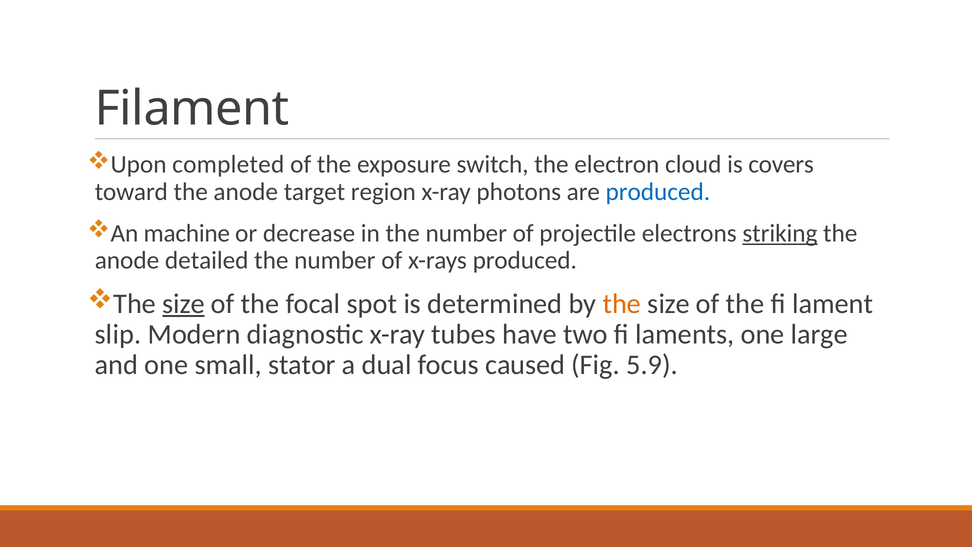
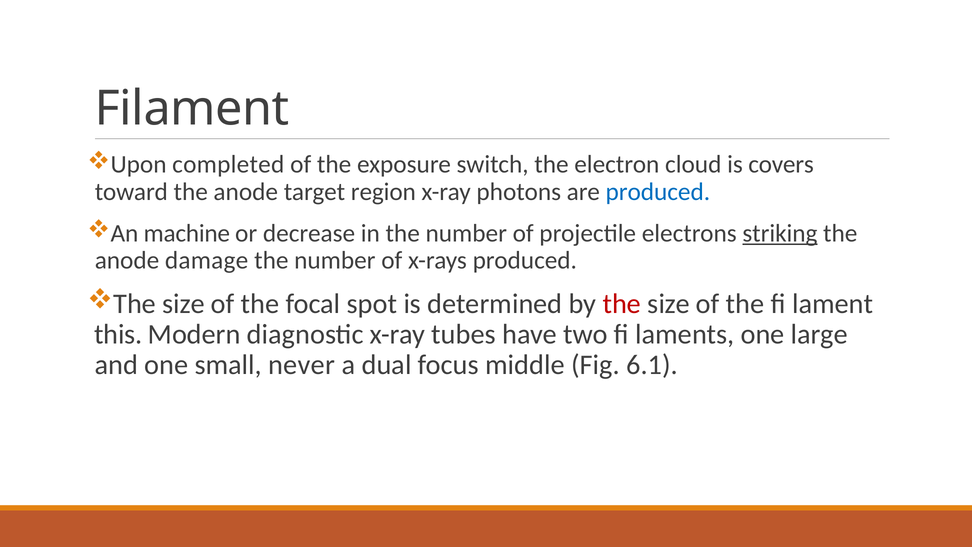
detailed: detailed -> damage
size at (184, 304) underline: present -> none
the at (622, 304) colour: orange -> red
slip: slip -> this
stator: stator -> never
caused: caused -> middle
5.9: 5.9 -> 6.1
